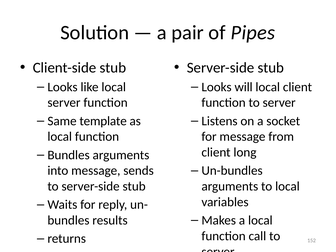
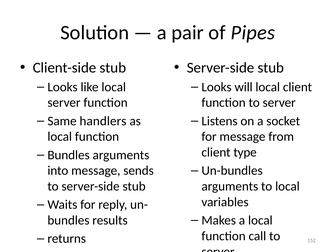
template: template -> handlers
long: long -> type
